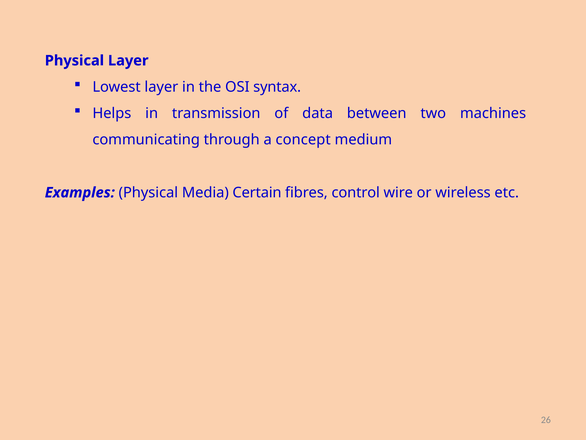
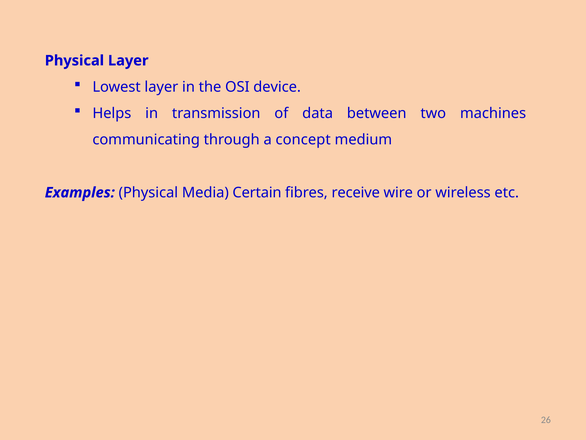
syntax: syntax -> device
control: control -> receive
